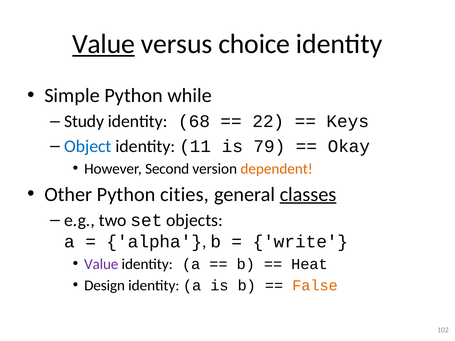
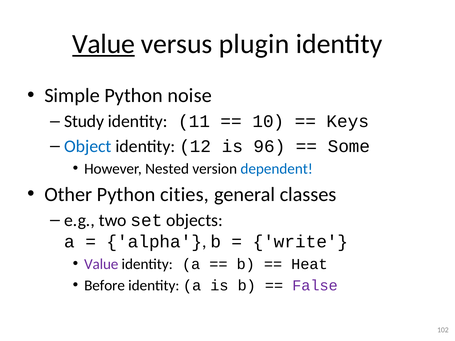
choice: choice -> plugin
while: while -> noise
68: 68 -> 11
22: 22 -> 10
11: 11 -> 12
79: 79 -> 96
Okay: Okay -> Some
Second: Second -> Nested
dependent colour: orange -> blue
classes underline: present -> none
Design: Design -> Before
False colour: orange -> purple
